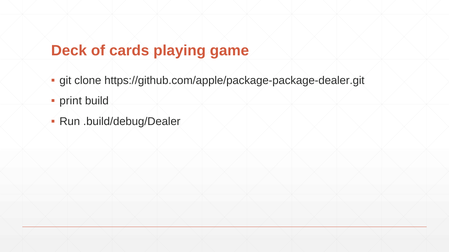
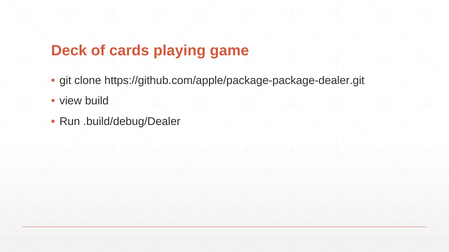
print: print -> view
